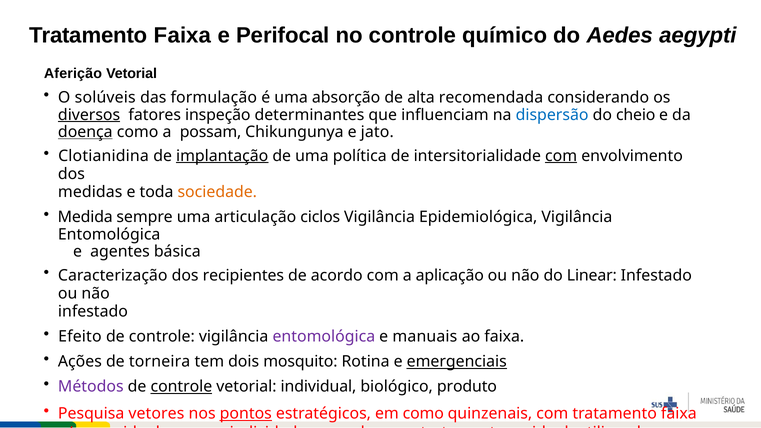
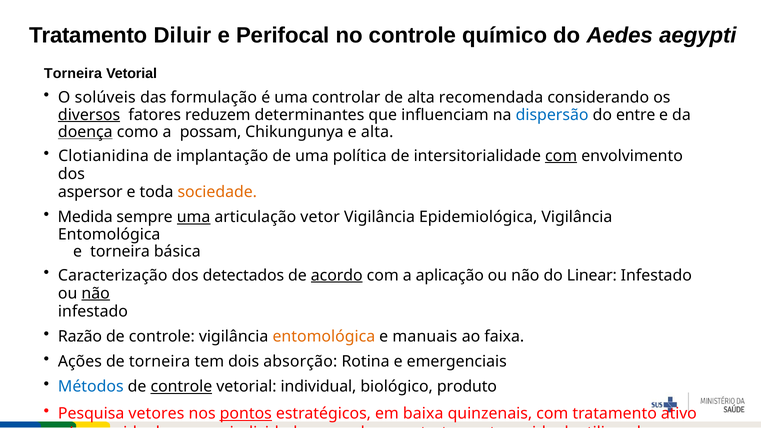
Faixa at (183, 35): Faixa -> Diluir
Aferição at (73, 73): Aferição -> Torneira
absorção: absorção -> controlar
inspeção: inspeção -> reduzem
cheio: cheio -> entre
e jato: jato -> alta
implantação underline: present -> none
medidas: medidas -> aspersor
uma at (194, 217) underline: none -> present
ciclos: ciclos -> vetor
e agentes: agentes -> torneira
recipientes: recipientes -> detectados
acordo underline: none -> present
não at (96, 293) underline: none -> present
Efeito: Efeito -> Razão
entomológica at (324, 337) colour: purple -> orange
mosquito: mosquito -> absorção
emergenciais underline: present -> none
Métodos colour: purple -> blue
em como: como -> baixa
com tratamento faixa: faixa -> ativo
